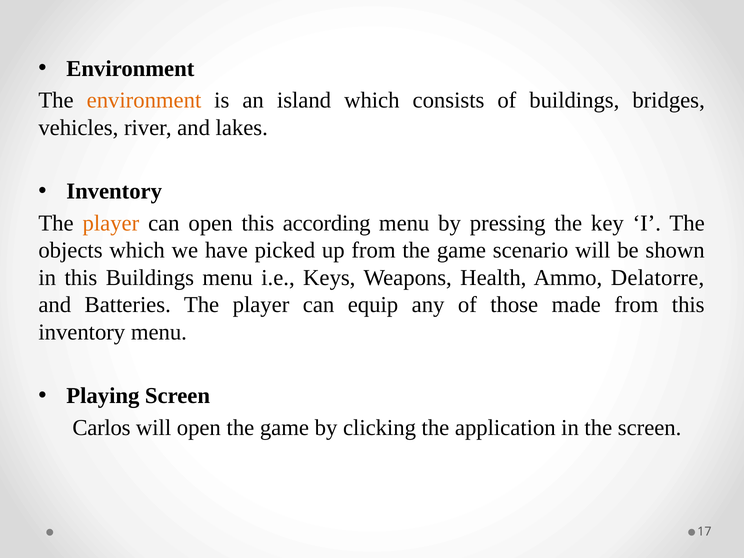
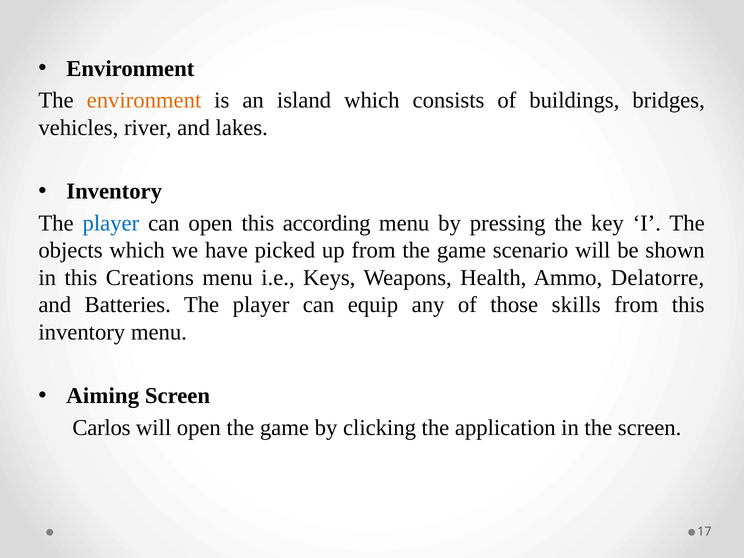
player at (111, 223) colour: orange -> blue
this Buildings: Buildings -> Creations
made: made -> skills
Playing: Playing -> Aiming
